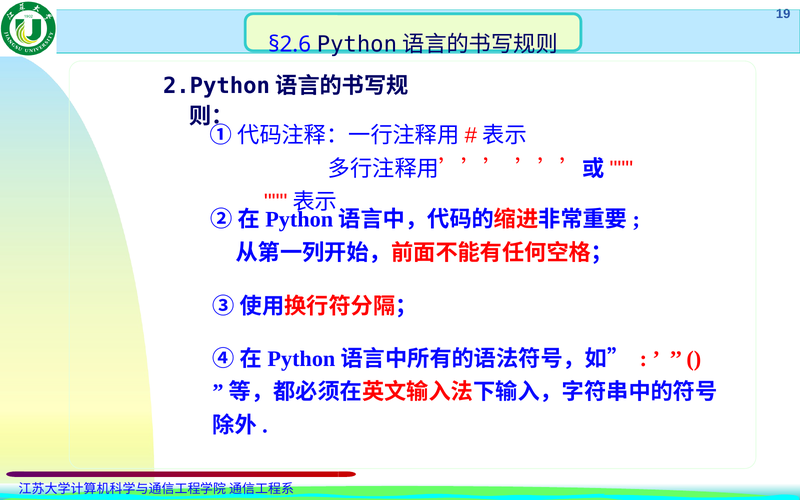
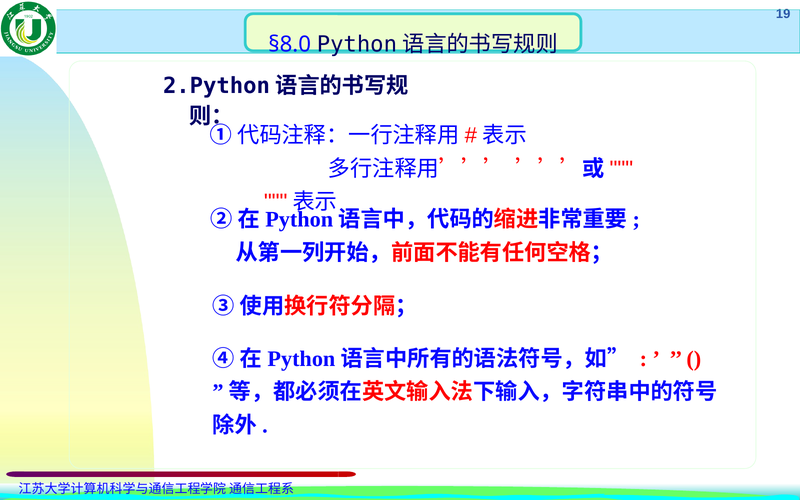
§2.6: §2.6 -> §8.0
